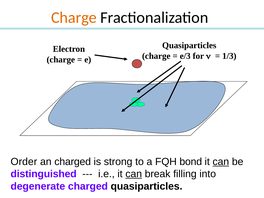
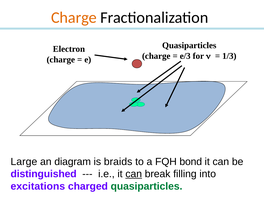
Order: Order -> Large
an charged: charged -> diagram
strong: strong -> braids
can at (221, 162) underline: present -> none
degenerate: degenerate -> excitations
quasiparticles at (147, 186) colour: black -> green
